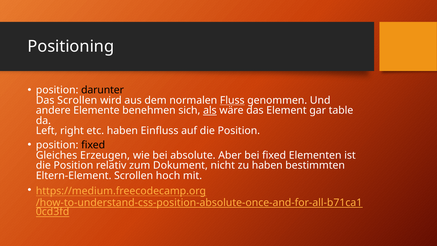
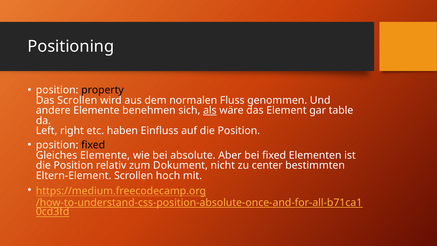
darunter: darunter -> property
Fluss underline: present -> none
Gleiches Erzeugen: Erzeugen -> Elemente
zu haben: haben -> center
